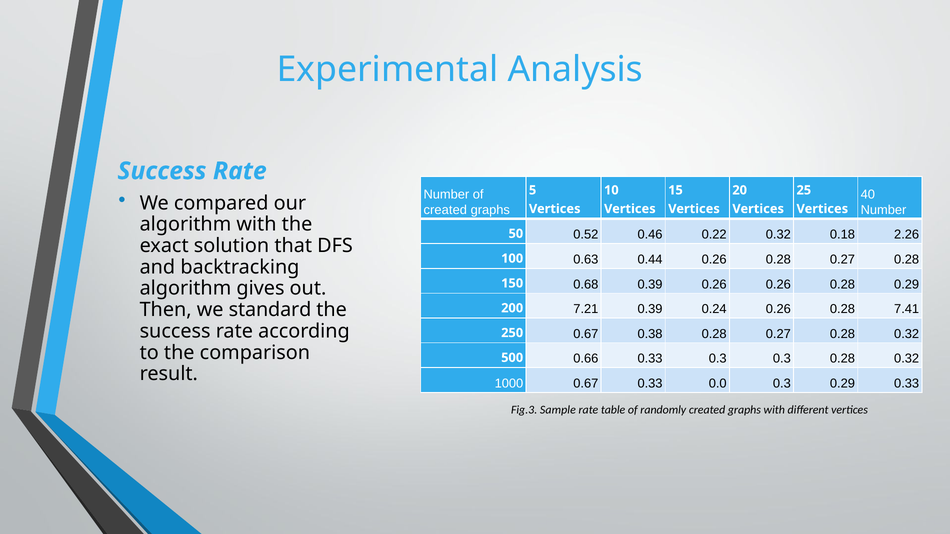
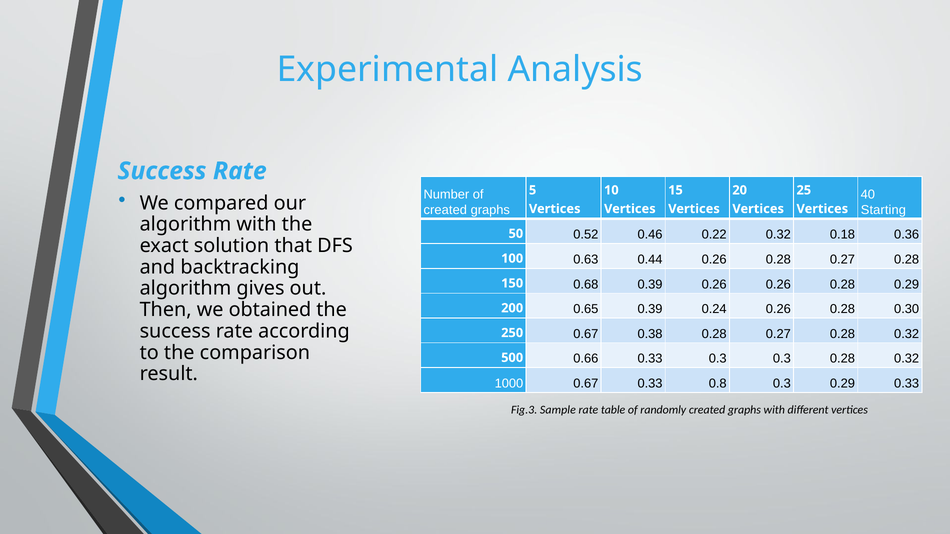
Number at (883, 210): Number -> Starting
2.26: 2.26 -> 0.36
standard: standard -> obtained
7.21: 7.21 -> 0.65
7.41: 7.41 -> 0.30
0.0: 0.0 -> 0.8
